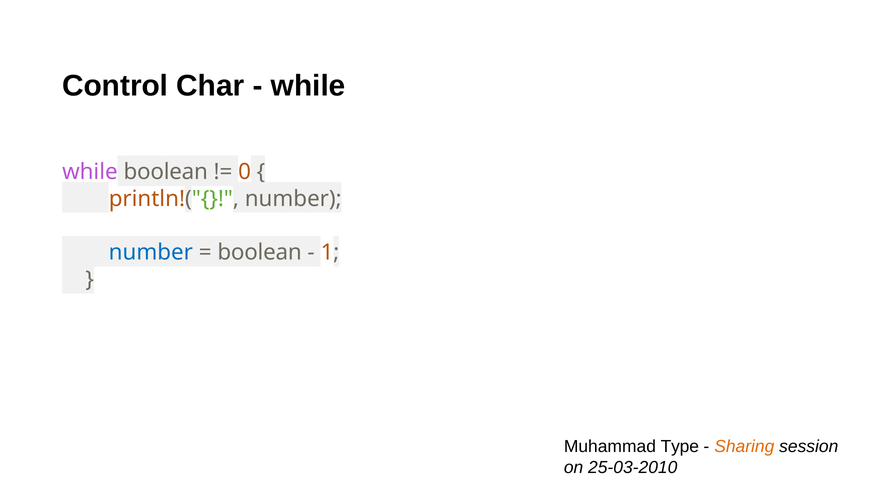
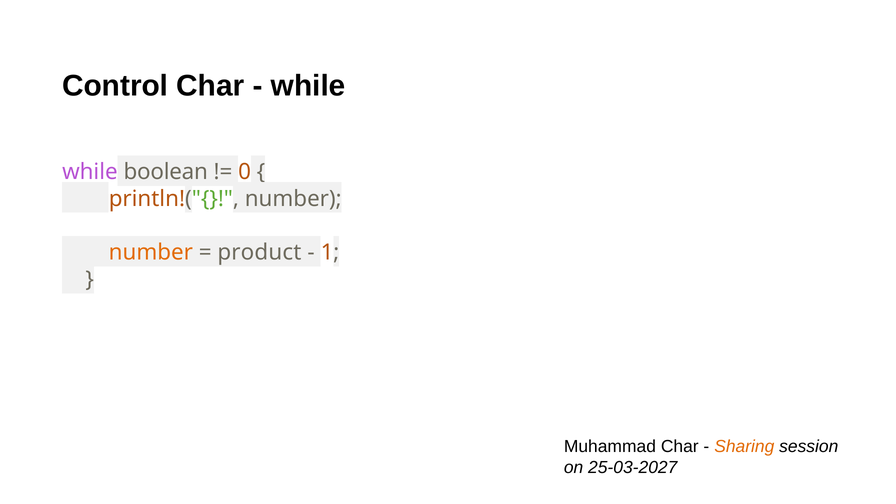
number at (151, 252) colour: blue -> orange
boolean at (260, 252): boolean -> product
Muhammad Type: Type -> Char
25-03-2010: 25-03-2010 -> 25-03-2027
